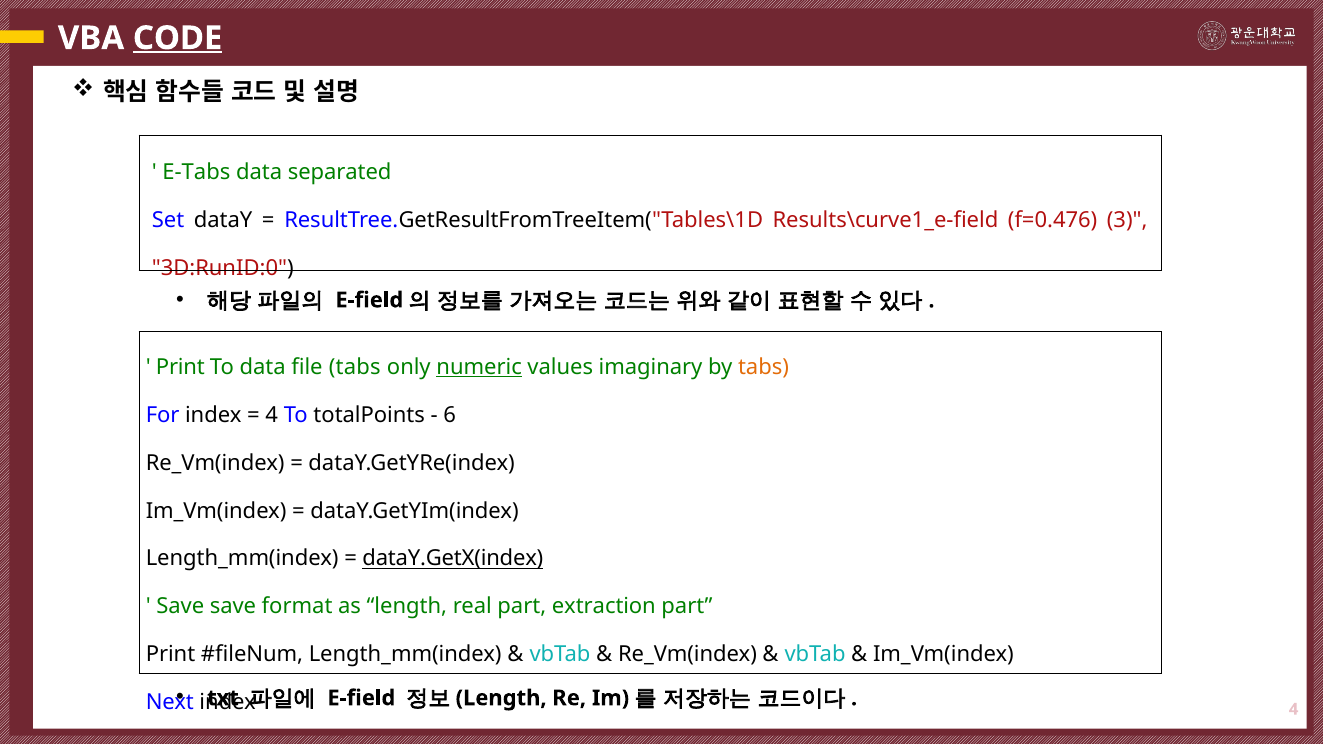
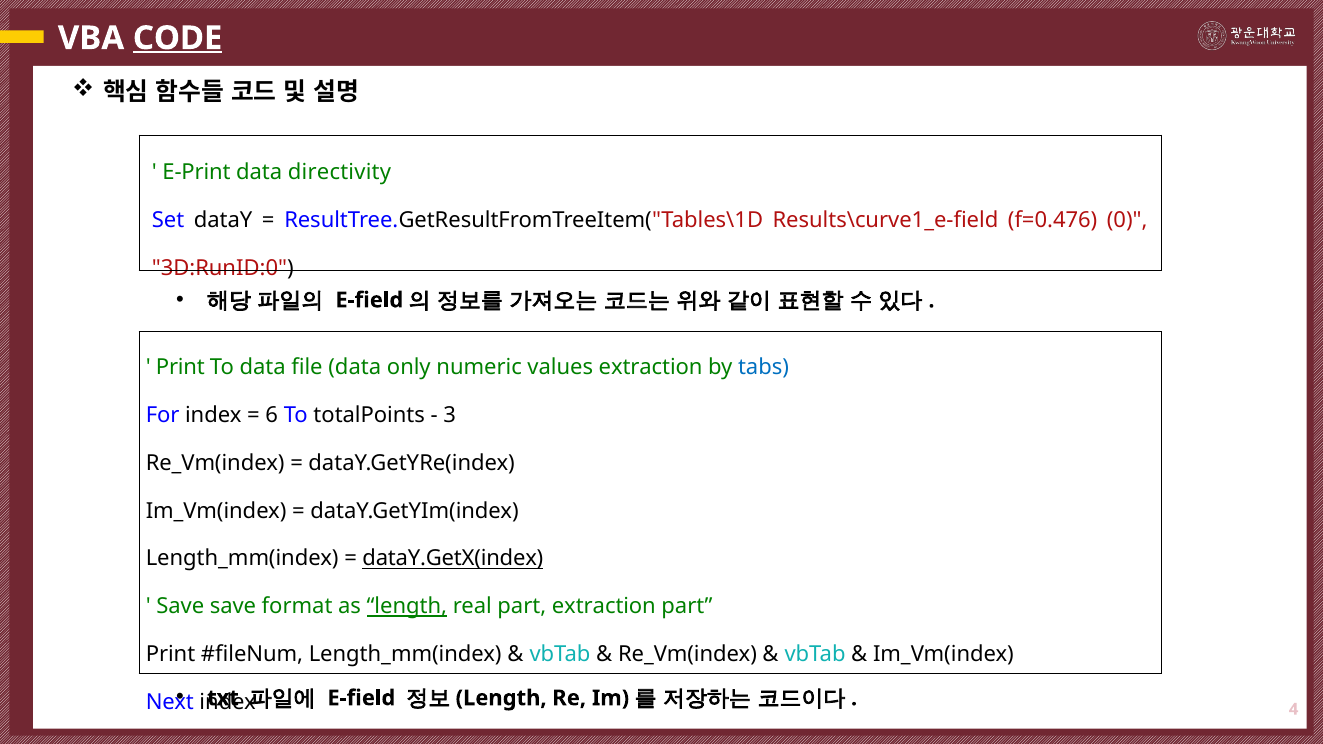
E-Tabs: E-Tabs -> E-Print
separated: separated -> directivity
3: 3 -> 0
file tabs: tabs -> data
numeric underline: present -> none
values imaginary: imaginary -> extraction
tabs at (763, 367) colour: orange -> blue
4 at (272, 415): 4 -> 6
6: 6 -> 3
length at (407, 607) underline: none -> present
